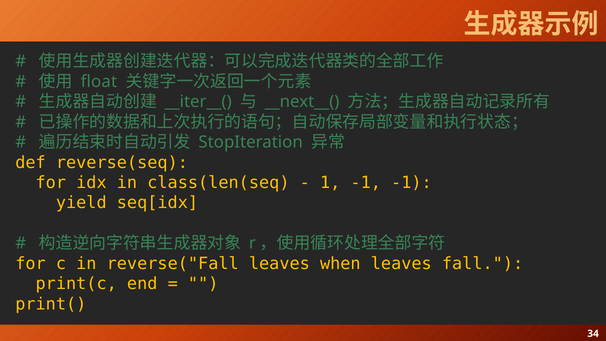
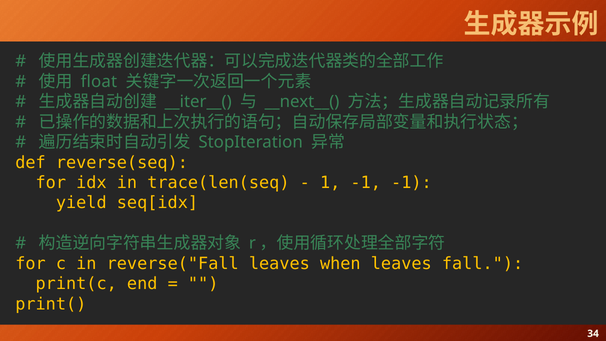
class(len(seq: class(len(seq -> trace(len(seq
